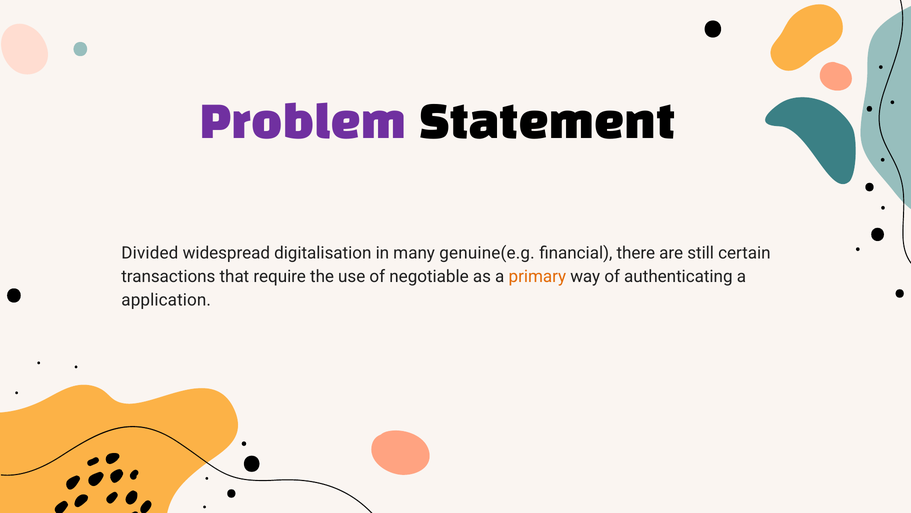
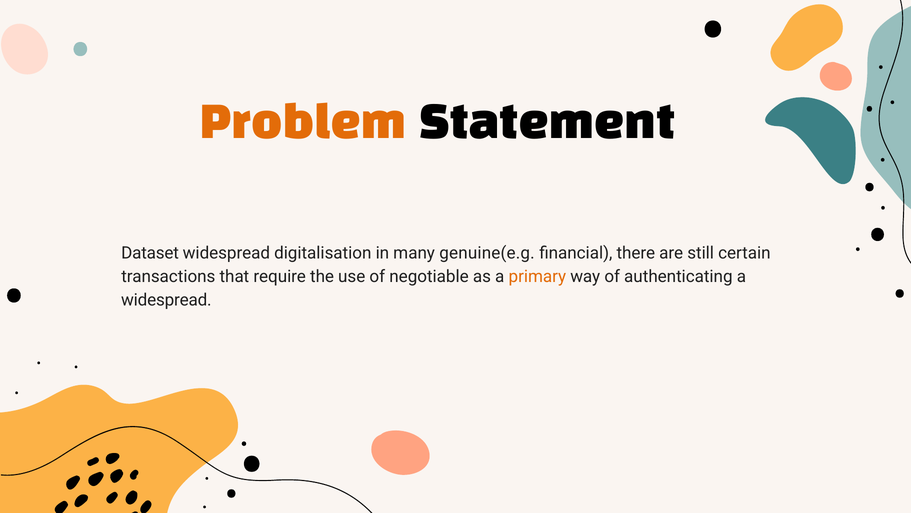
Problem colour: purple -> orange
Divided: Divided -> Dataset
application at (166, 300): application -> widespread
